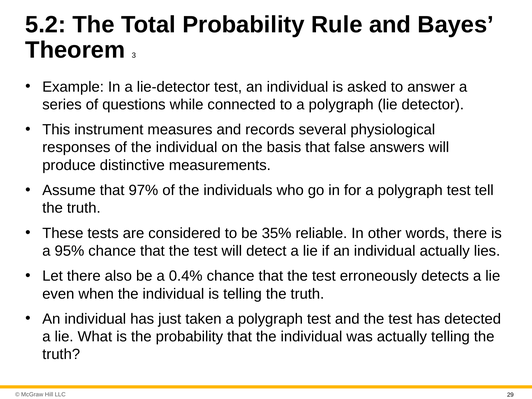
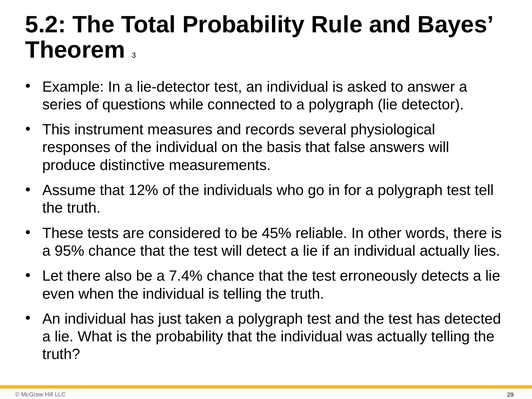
97%: 97% -> 12%
35%: 35% -> 45%
0.4%: 0.4% -> 7.4%
